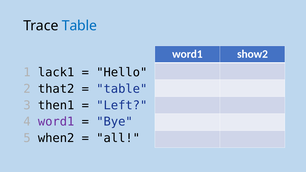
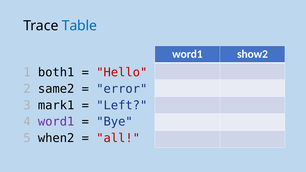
lack1: lack1 -> both1
Hello colour: black -> red
that2: that2 -> same2
table at (122, 89): table -> error
then1: then1 -> mark1
all colour: black -> red
